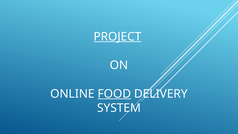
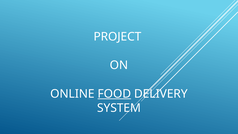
PROJECT underline: present -> none
